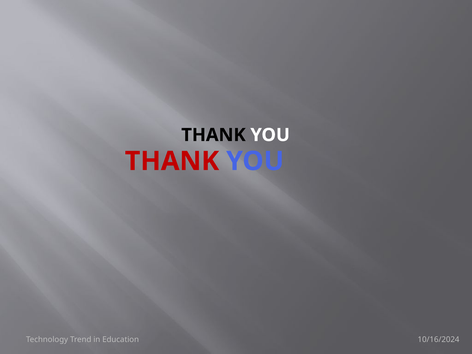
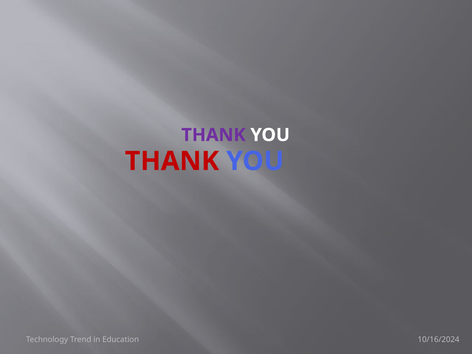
THANK at (213, 135) colour: black -> purple
